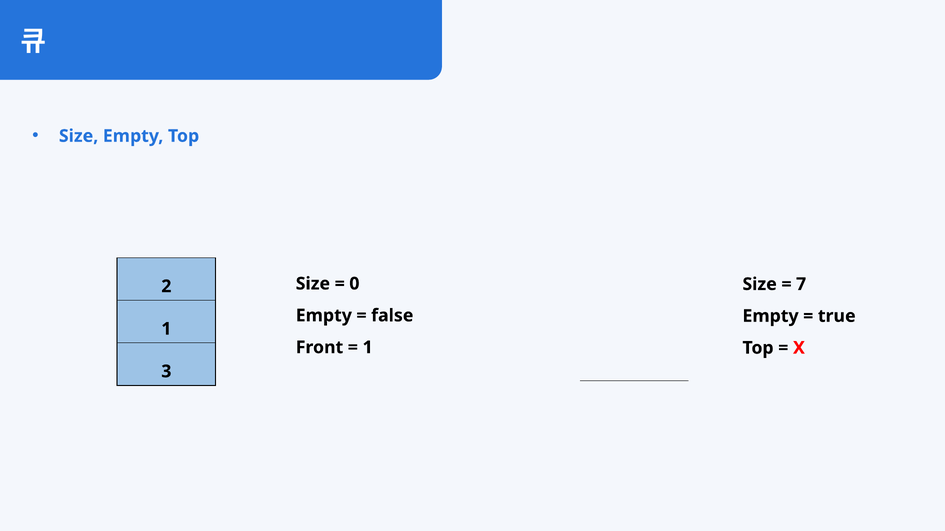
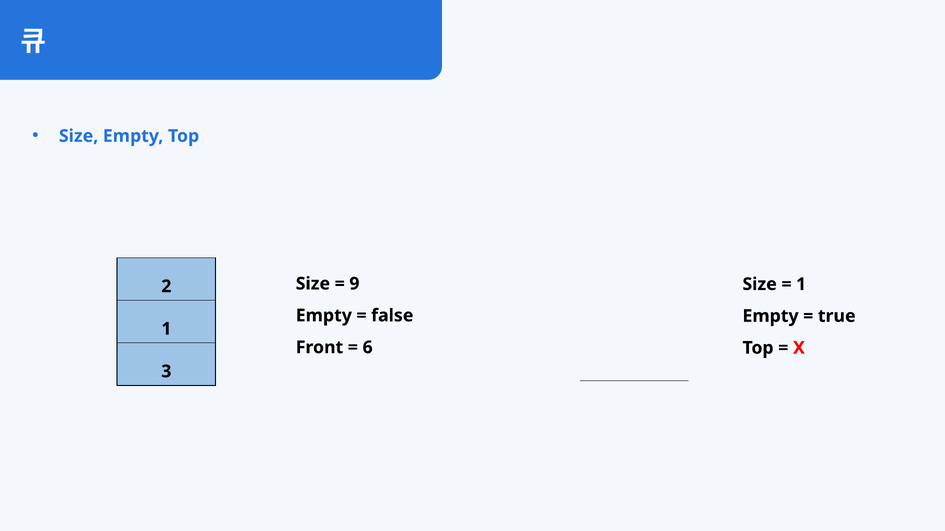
0: 0 -> 9
7 at (801, 284): 7 -> 1
1 at (368, 348): 1 -> 6
